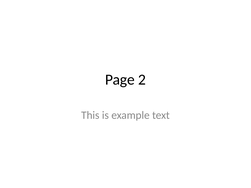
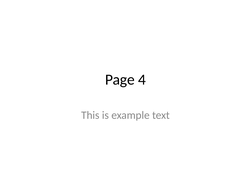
2: 2 -> 4
